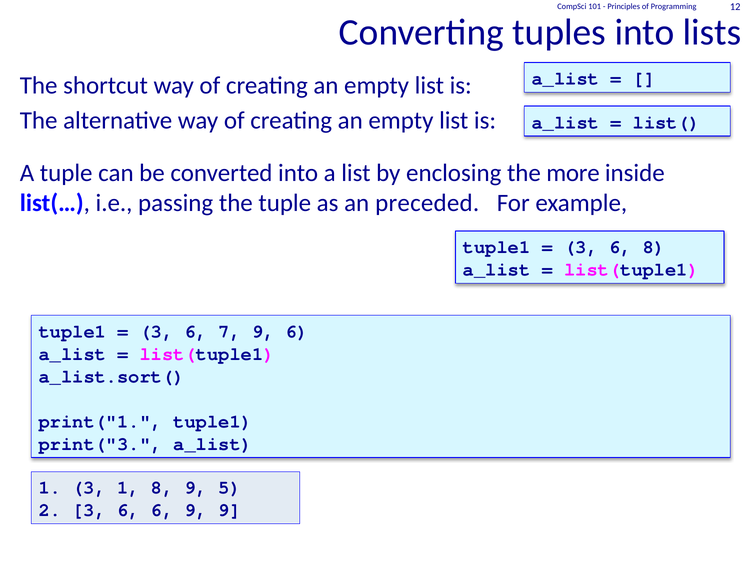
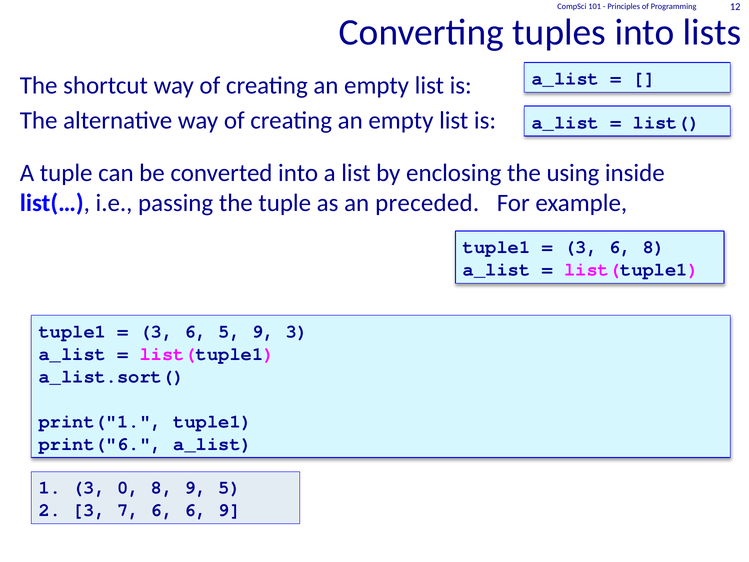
more: more -> using
6 7: 7 -> 5
9 6: 6 -> 3
print("3: print("3 -> print("6
3 1: 1 -> 0
2 3 6: 6 -> 7
6 9: 9 -> 6
